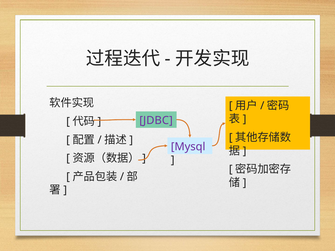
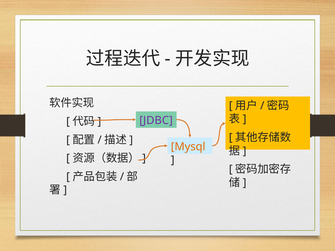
Mysql colour: purple -> orange
